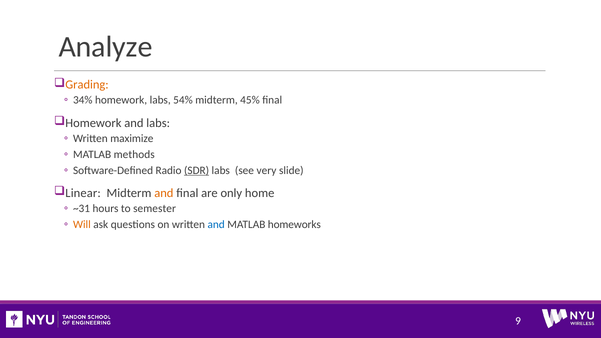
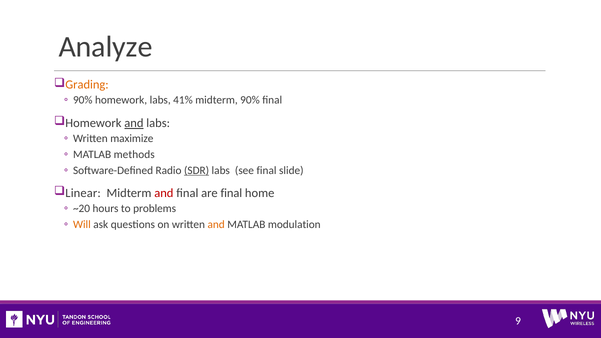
34% at (83, 100): 34% -> 90%
54%: 54% -> 41%
midterm 45%: 45% -> 90%
and at (134, 123) underline: none -> present
see very: very -> final
and at (164, 193) colour: orange -> red
are only: only -> final
~31: ~31 -> ~20
semester: semester -> problems
and at (216, 225) colour: blue -> orange
homeworks: homeworks -> modulation
